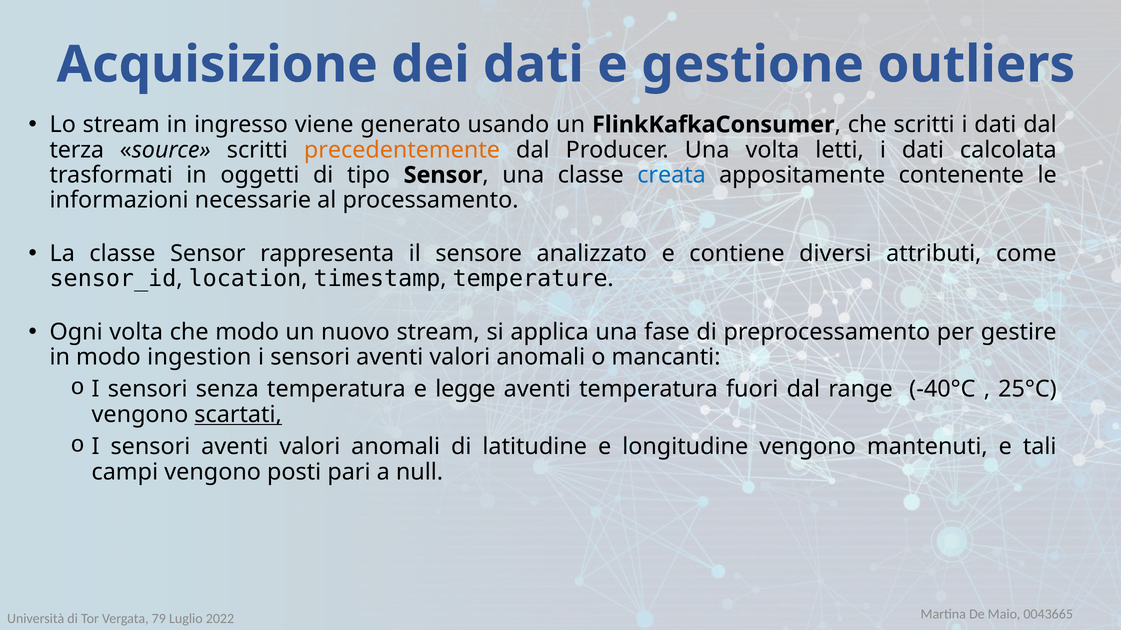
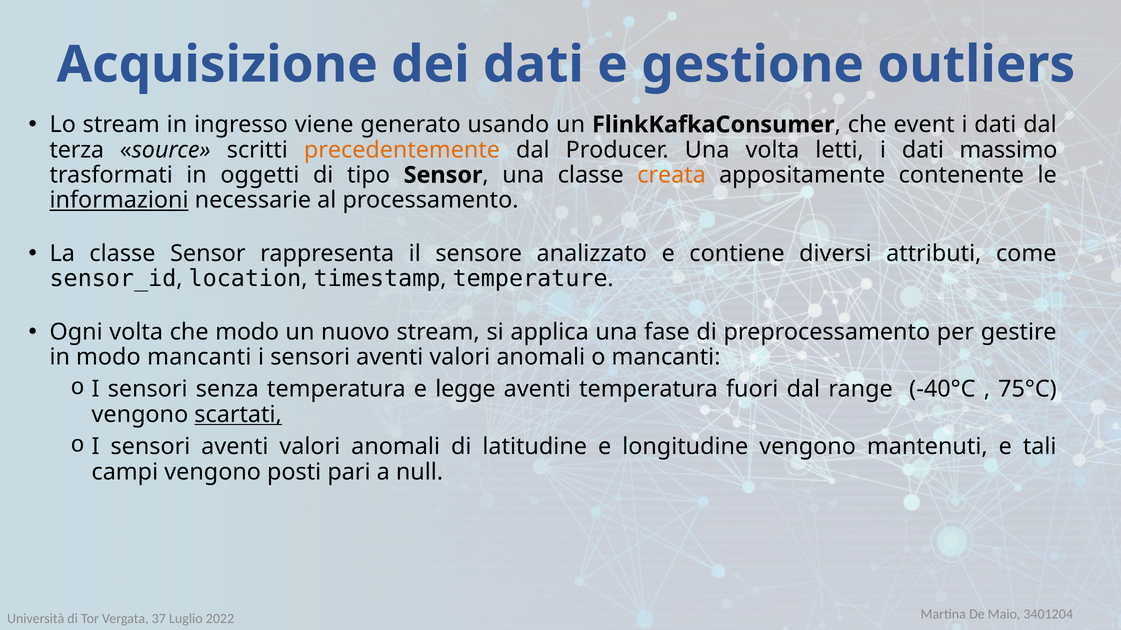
che scritti: scritti -> event
calcolata: calcolata -> massimo
creata colour: blue -> orange
informazioni underline: none -> present
modo ingestion: ingestion -> mancanti
25°C: 25°C -> 75°C
0043665: 0043665 -> 3401204
79: 79 -> 37
